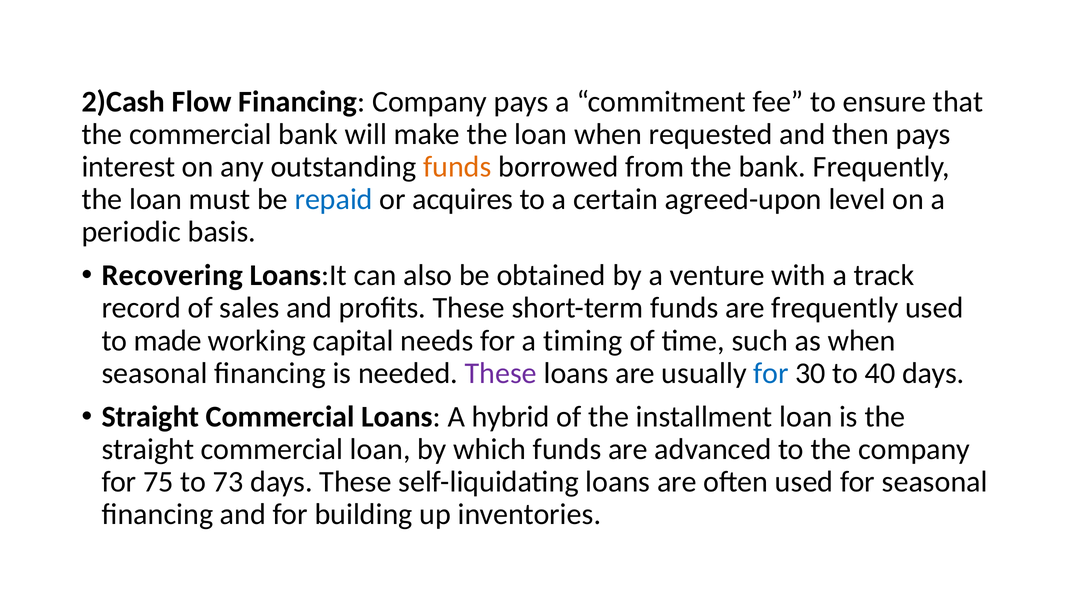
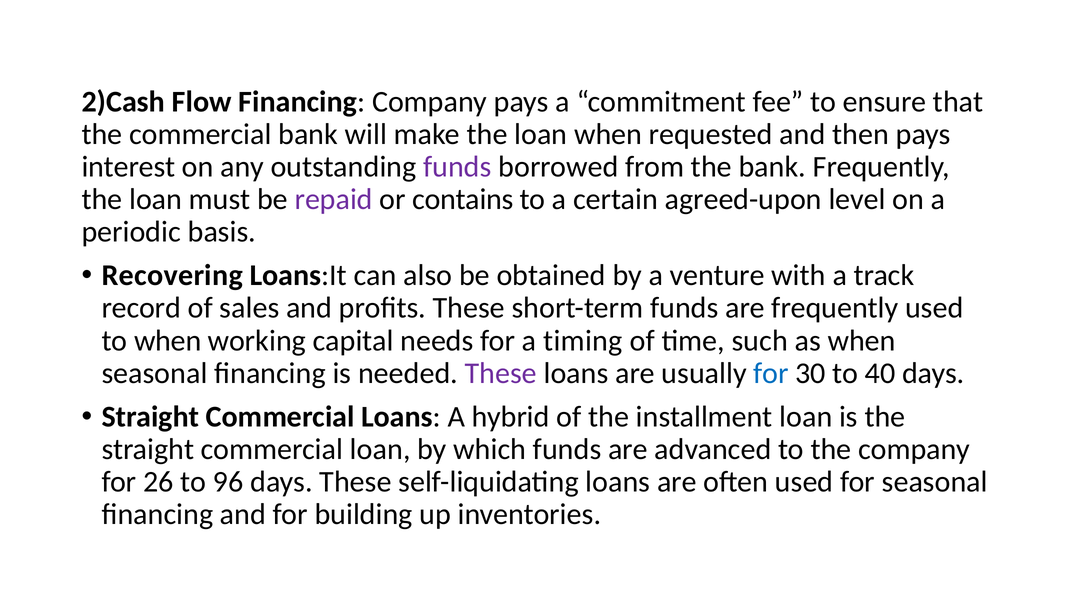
funds at (457, 167) colour: orange -> purple
repaid colour: blue -> purple
acquires: acquires -> contains
to made: made -> when
75: 75 -> 26
73: 73 -> 96
